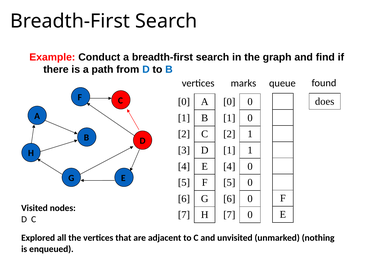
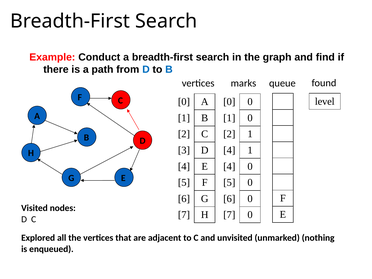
does: does -> level
1 at (229, 150): 1 -> 4
